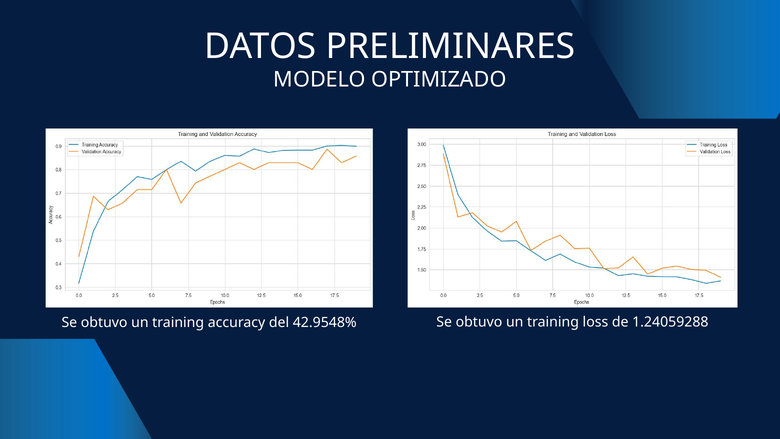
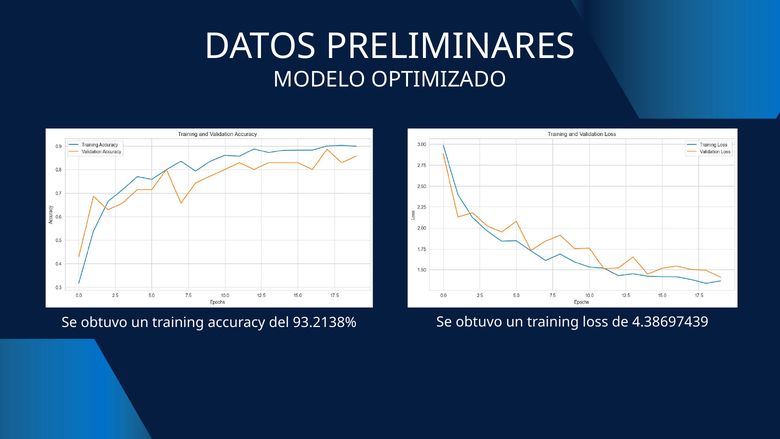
42.9548%: 42.9548% -> 93.2138%
1.24059288: 1.24059288 -> 4.38697439
